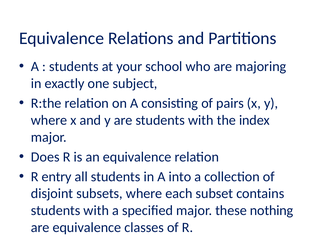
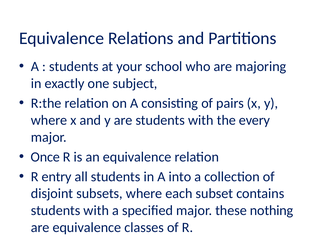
index: index -> every
Does: Does -> Once
